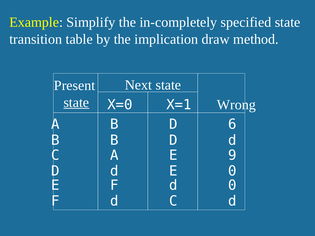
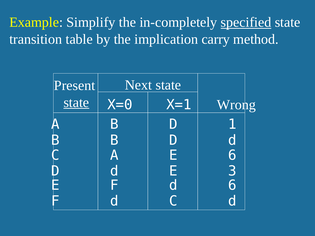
specified underline: none -> present
draw: draw -> carry
6: 6 -> 1
E 9: 9 -> 6
E 0: 0 -> 3
d 0: 0 -> 6
